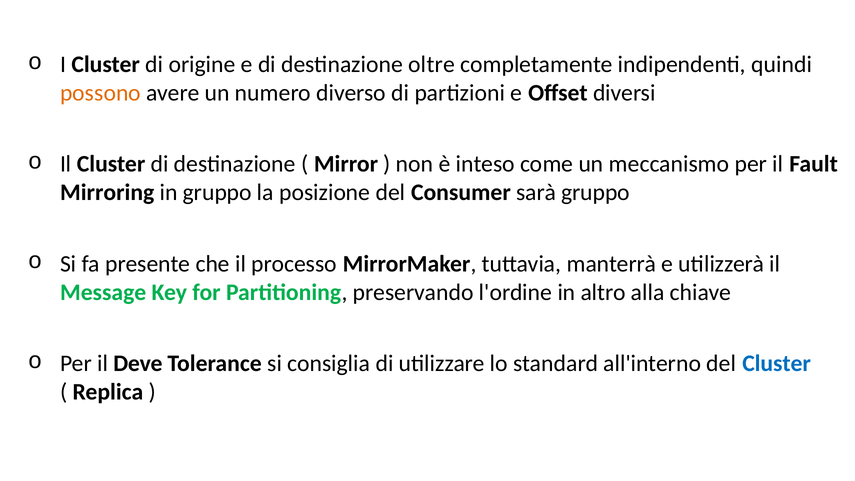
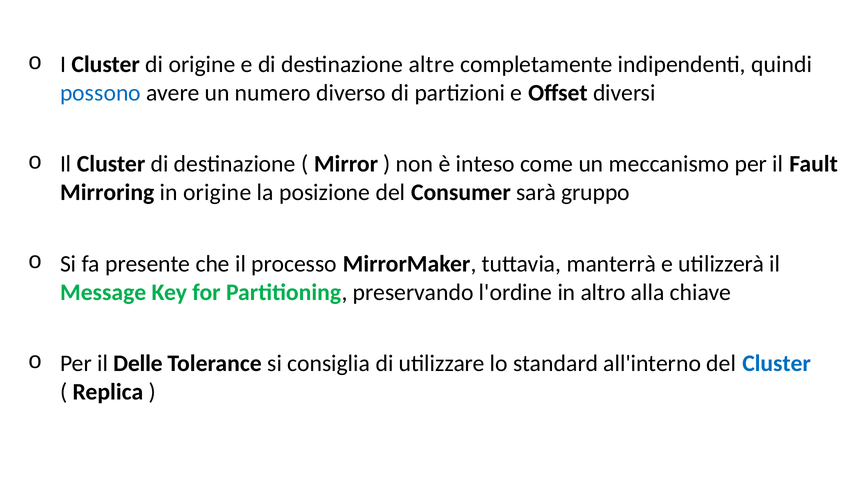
oltre: oltre -> altre
possono colour: orange -> blue
in gruppo: gruppo -> origine
Deve: Deve -> Delle
